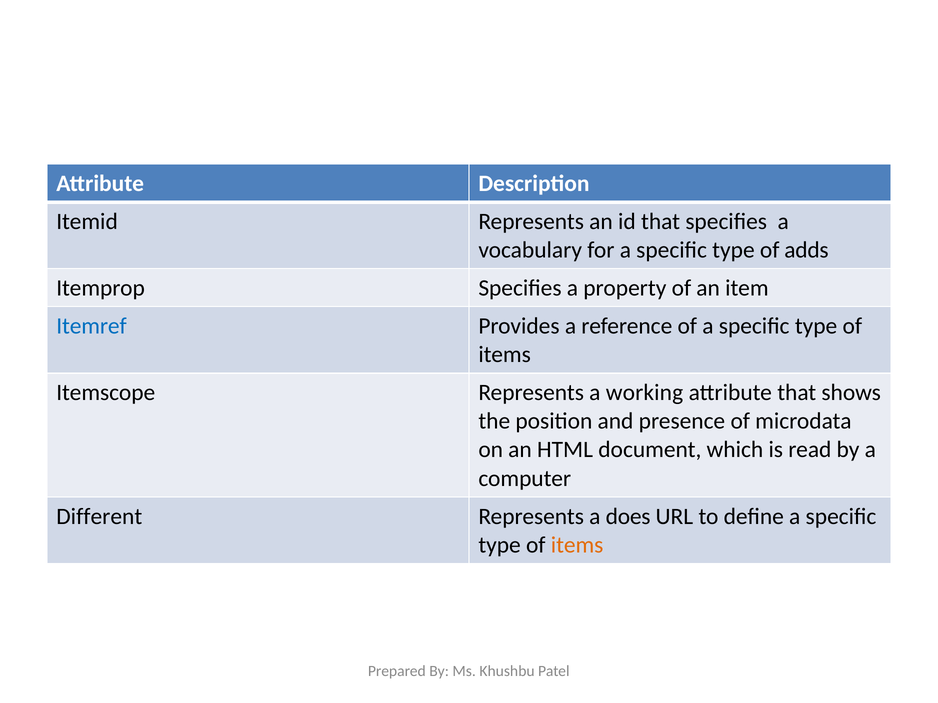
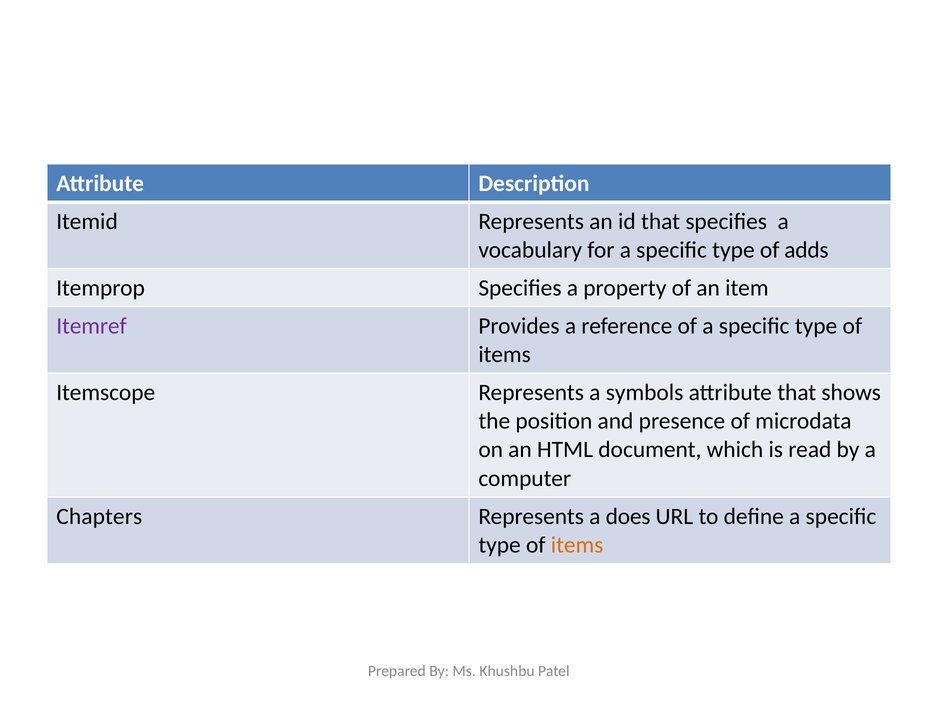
Itemref colour: blue -> purple
working: working -> symbols
Different: Different -> Chapters
